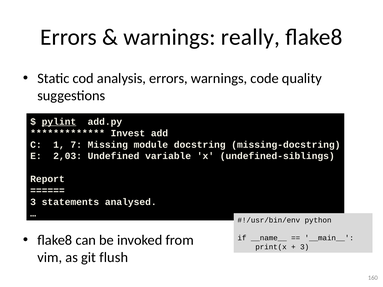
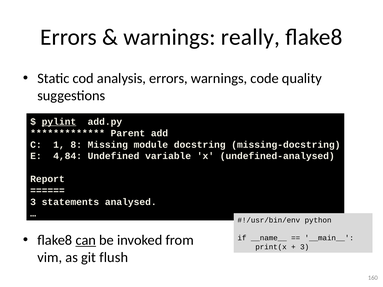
Invest: Invest -> Parent
7: 7 -> 8
2,03: 2,03 -> 4,84
undefined-siblings: undefined-siblings -> undefined-analysed
can underline: none -> present
